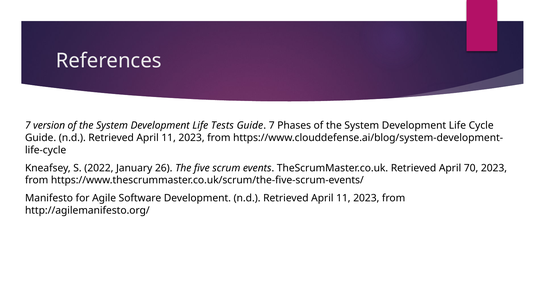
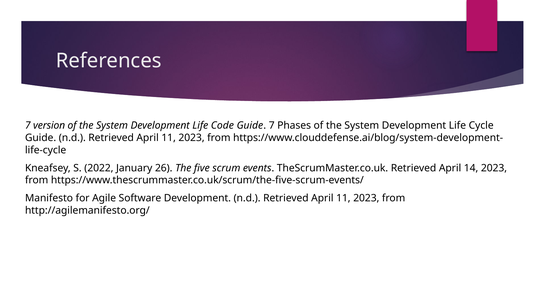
Tests: Tests -> Code
70: 70 -> 14
